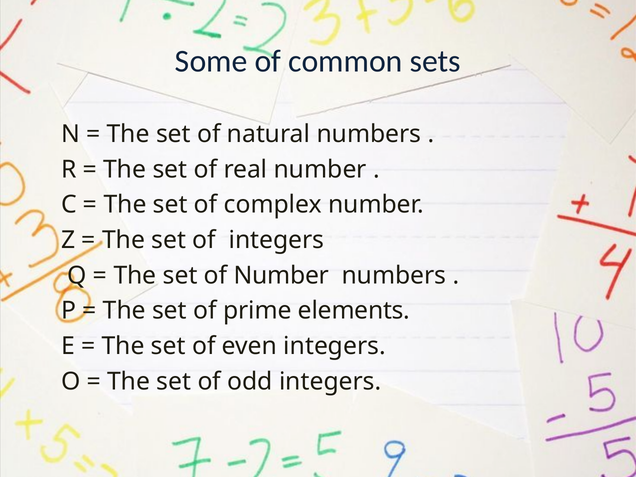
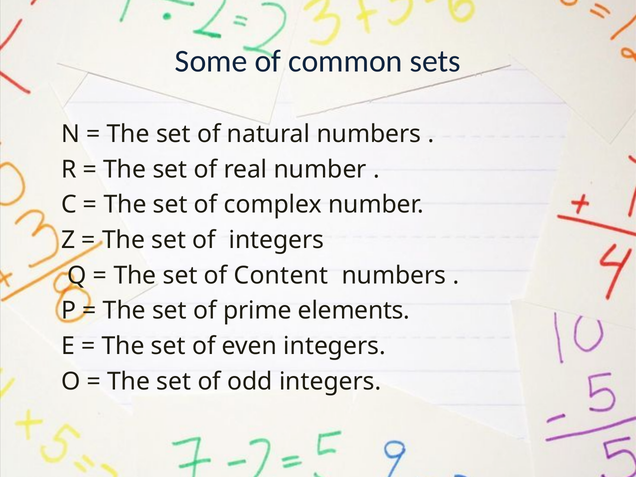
of Number: Number -> Content
